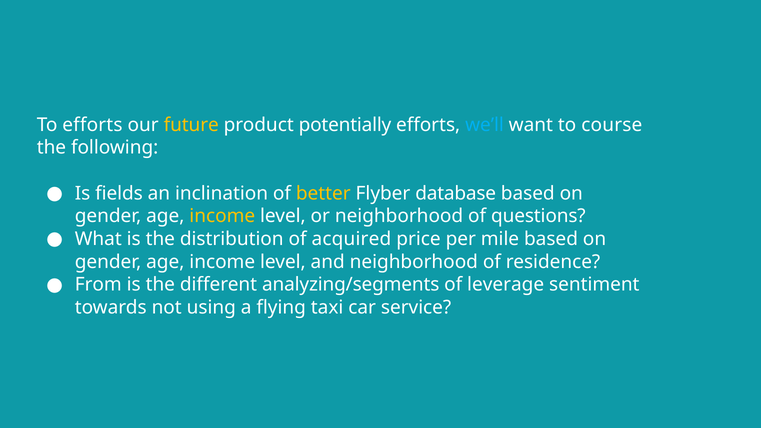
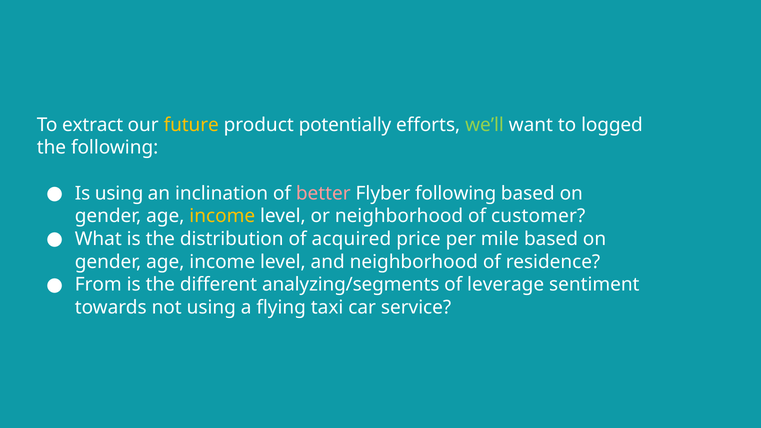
To efforts: efforts -> extract
we’ll colour: light blue -> light green
course: course -> logged
Is fields: fields -> using
better colour: yellow -> pink
Flyber database: database -> following
questions: questions -> customer
